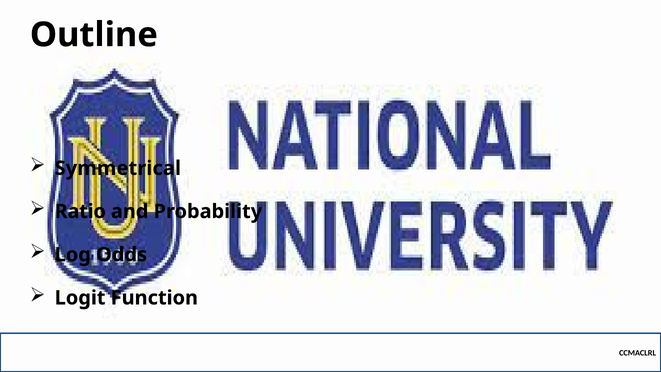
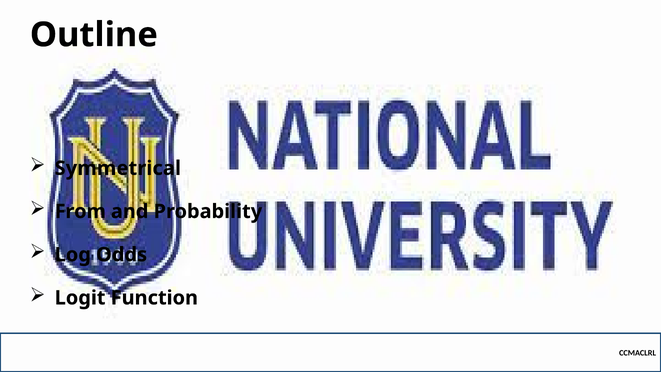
Ratio: Ratio -> From
